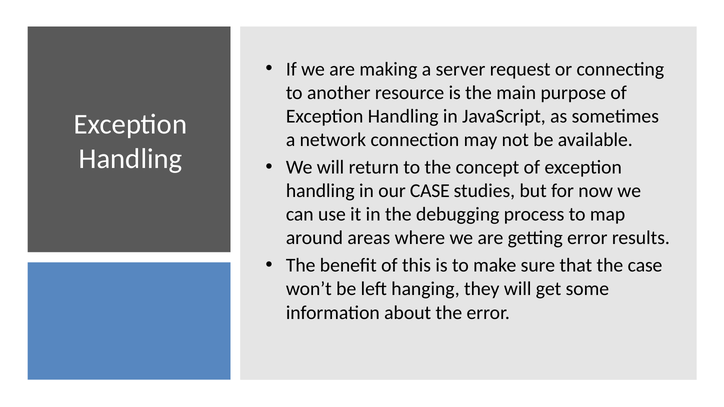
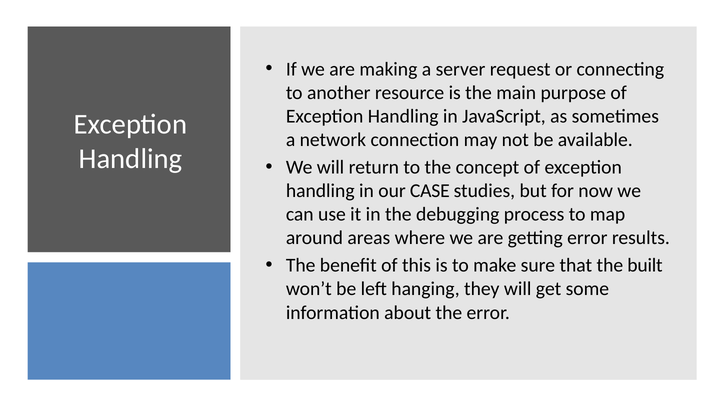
the case: case -> built
